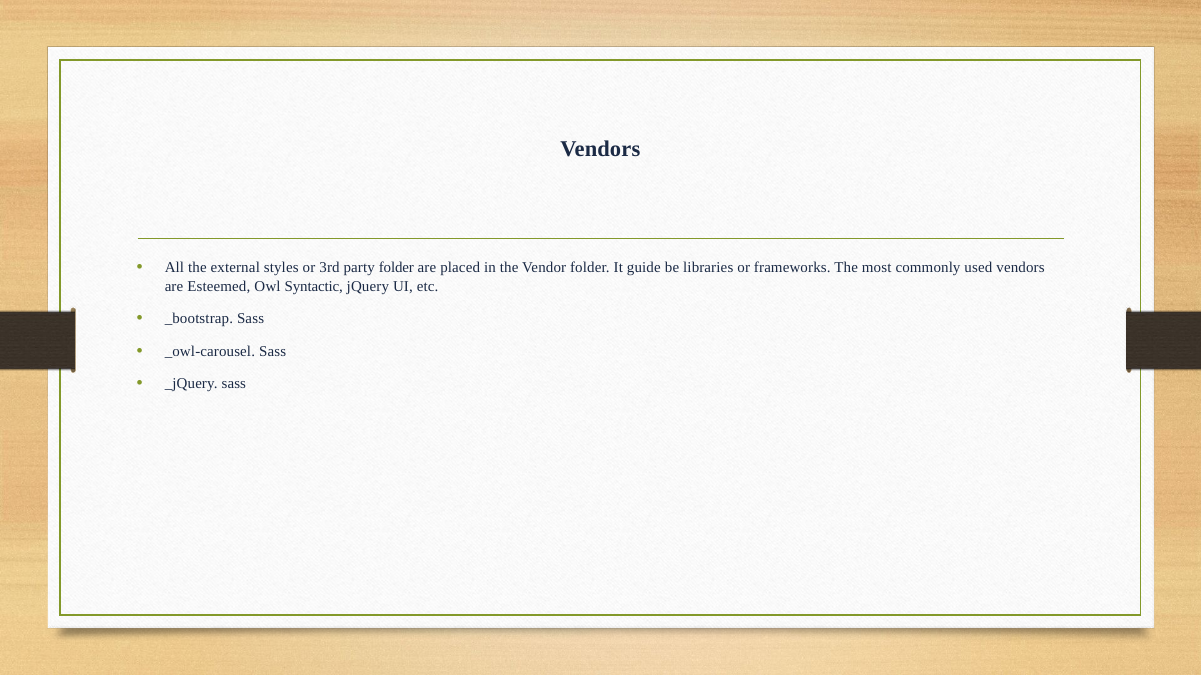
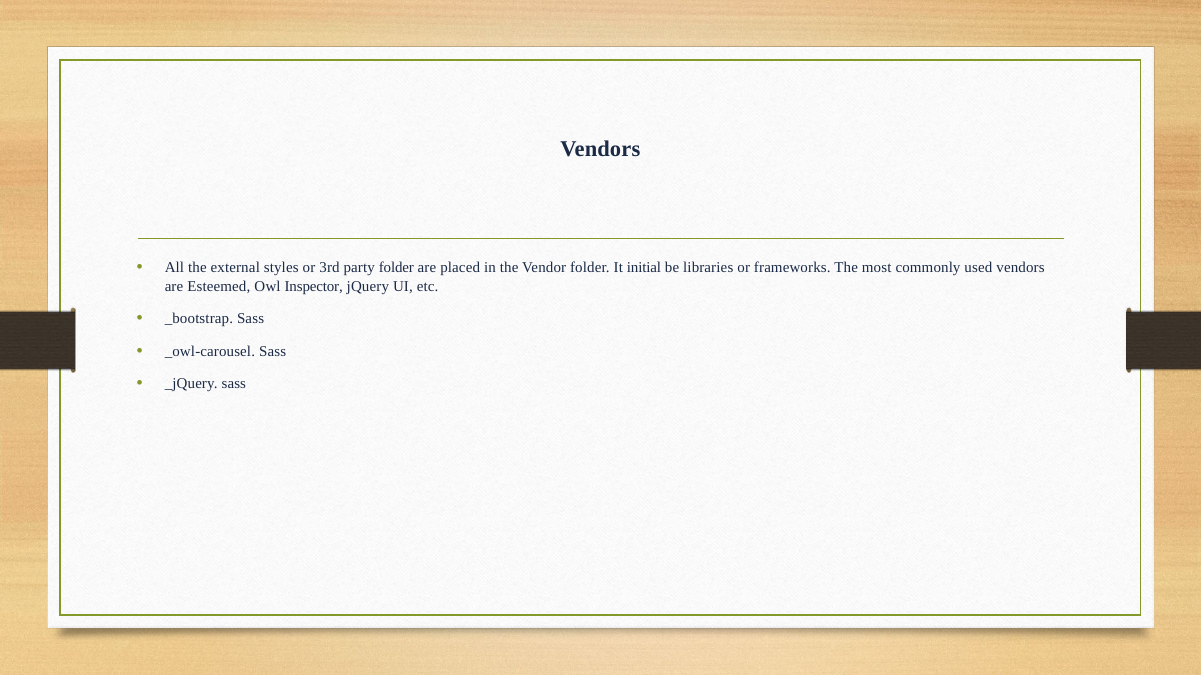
guide: guide -> initial
Syntactic: Syntactic -> Inspector
